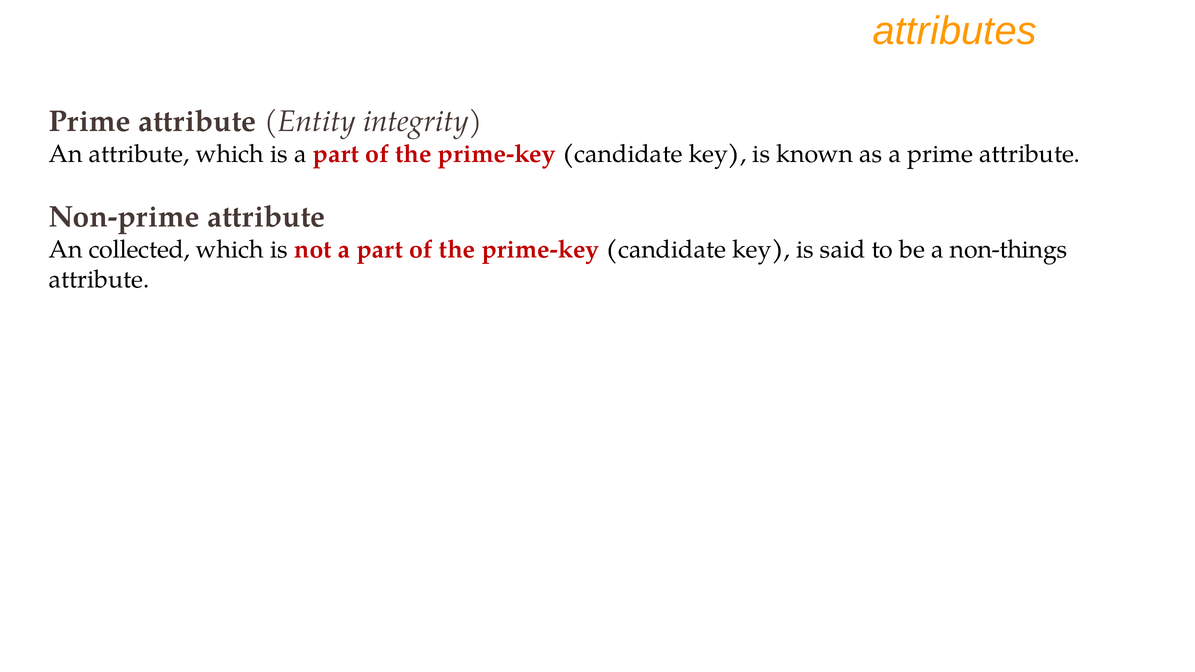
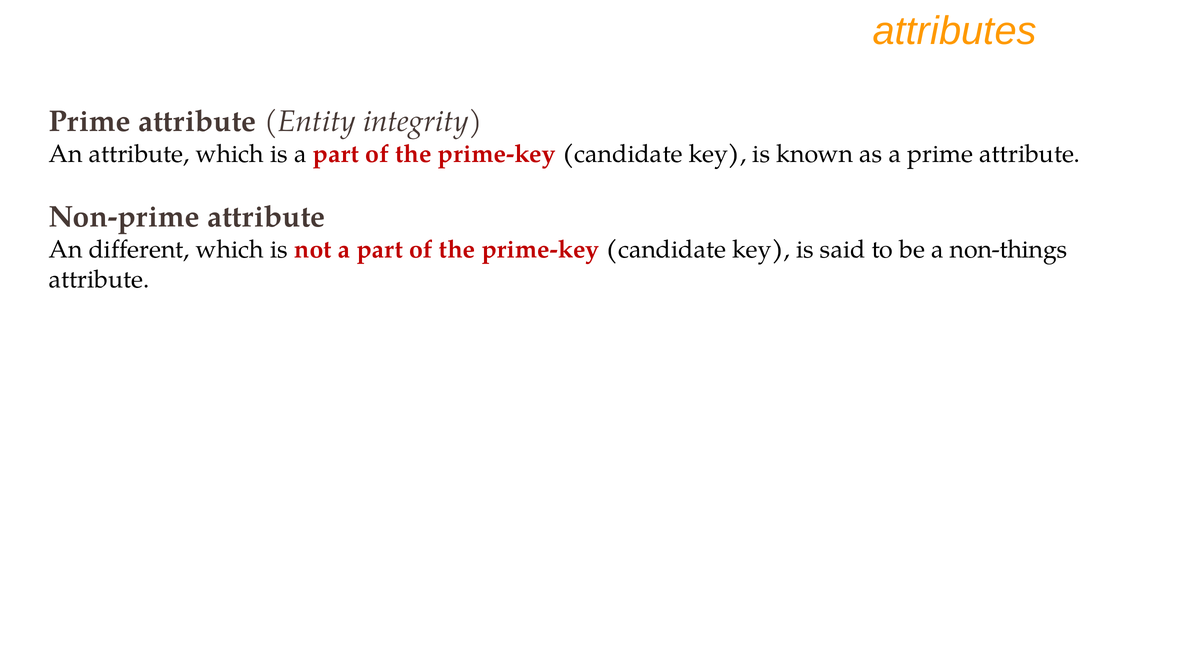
collected: collected -> different
